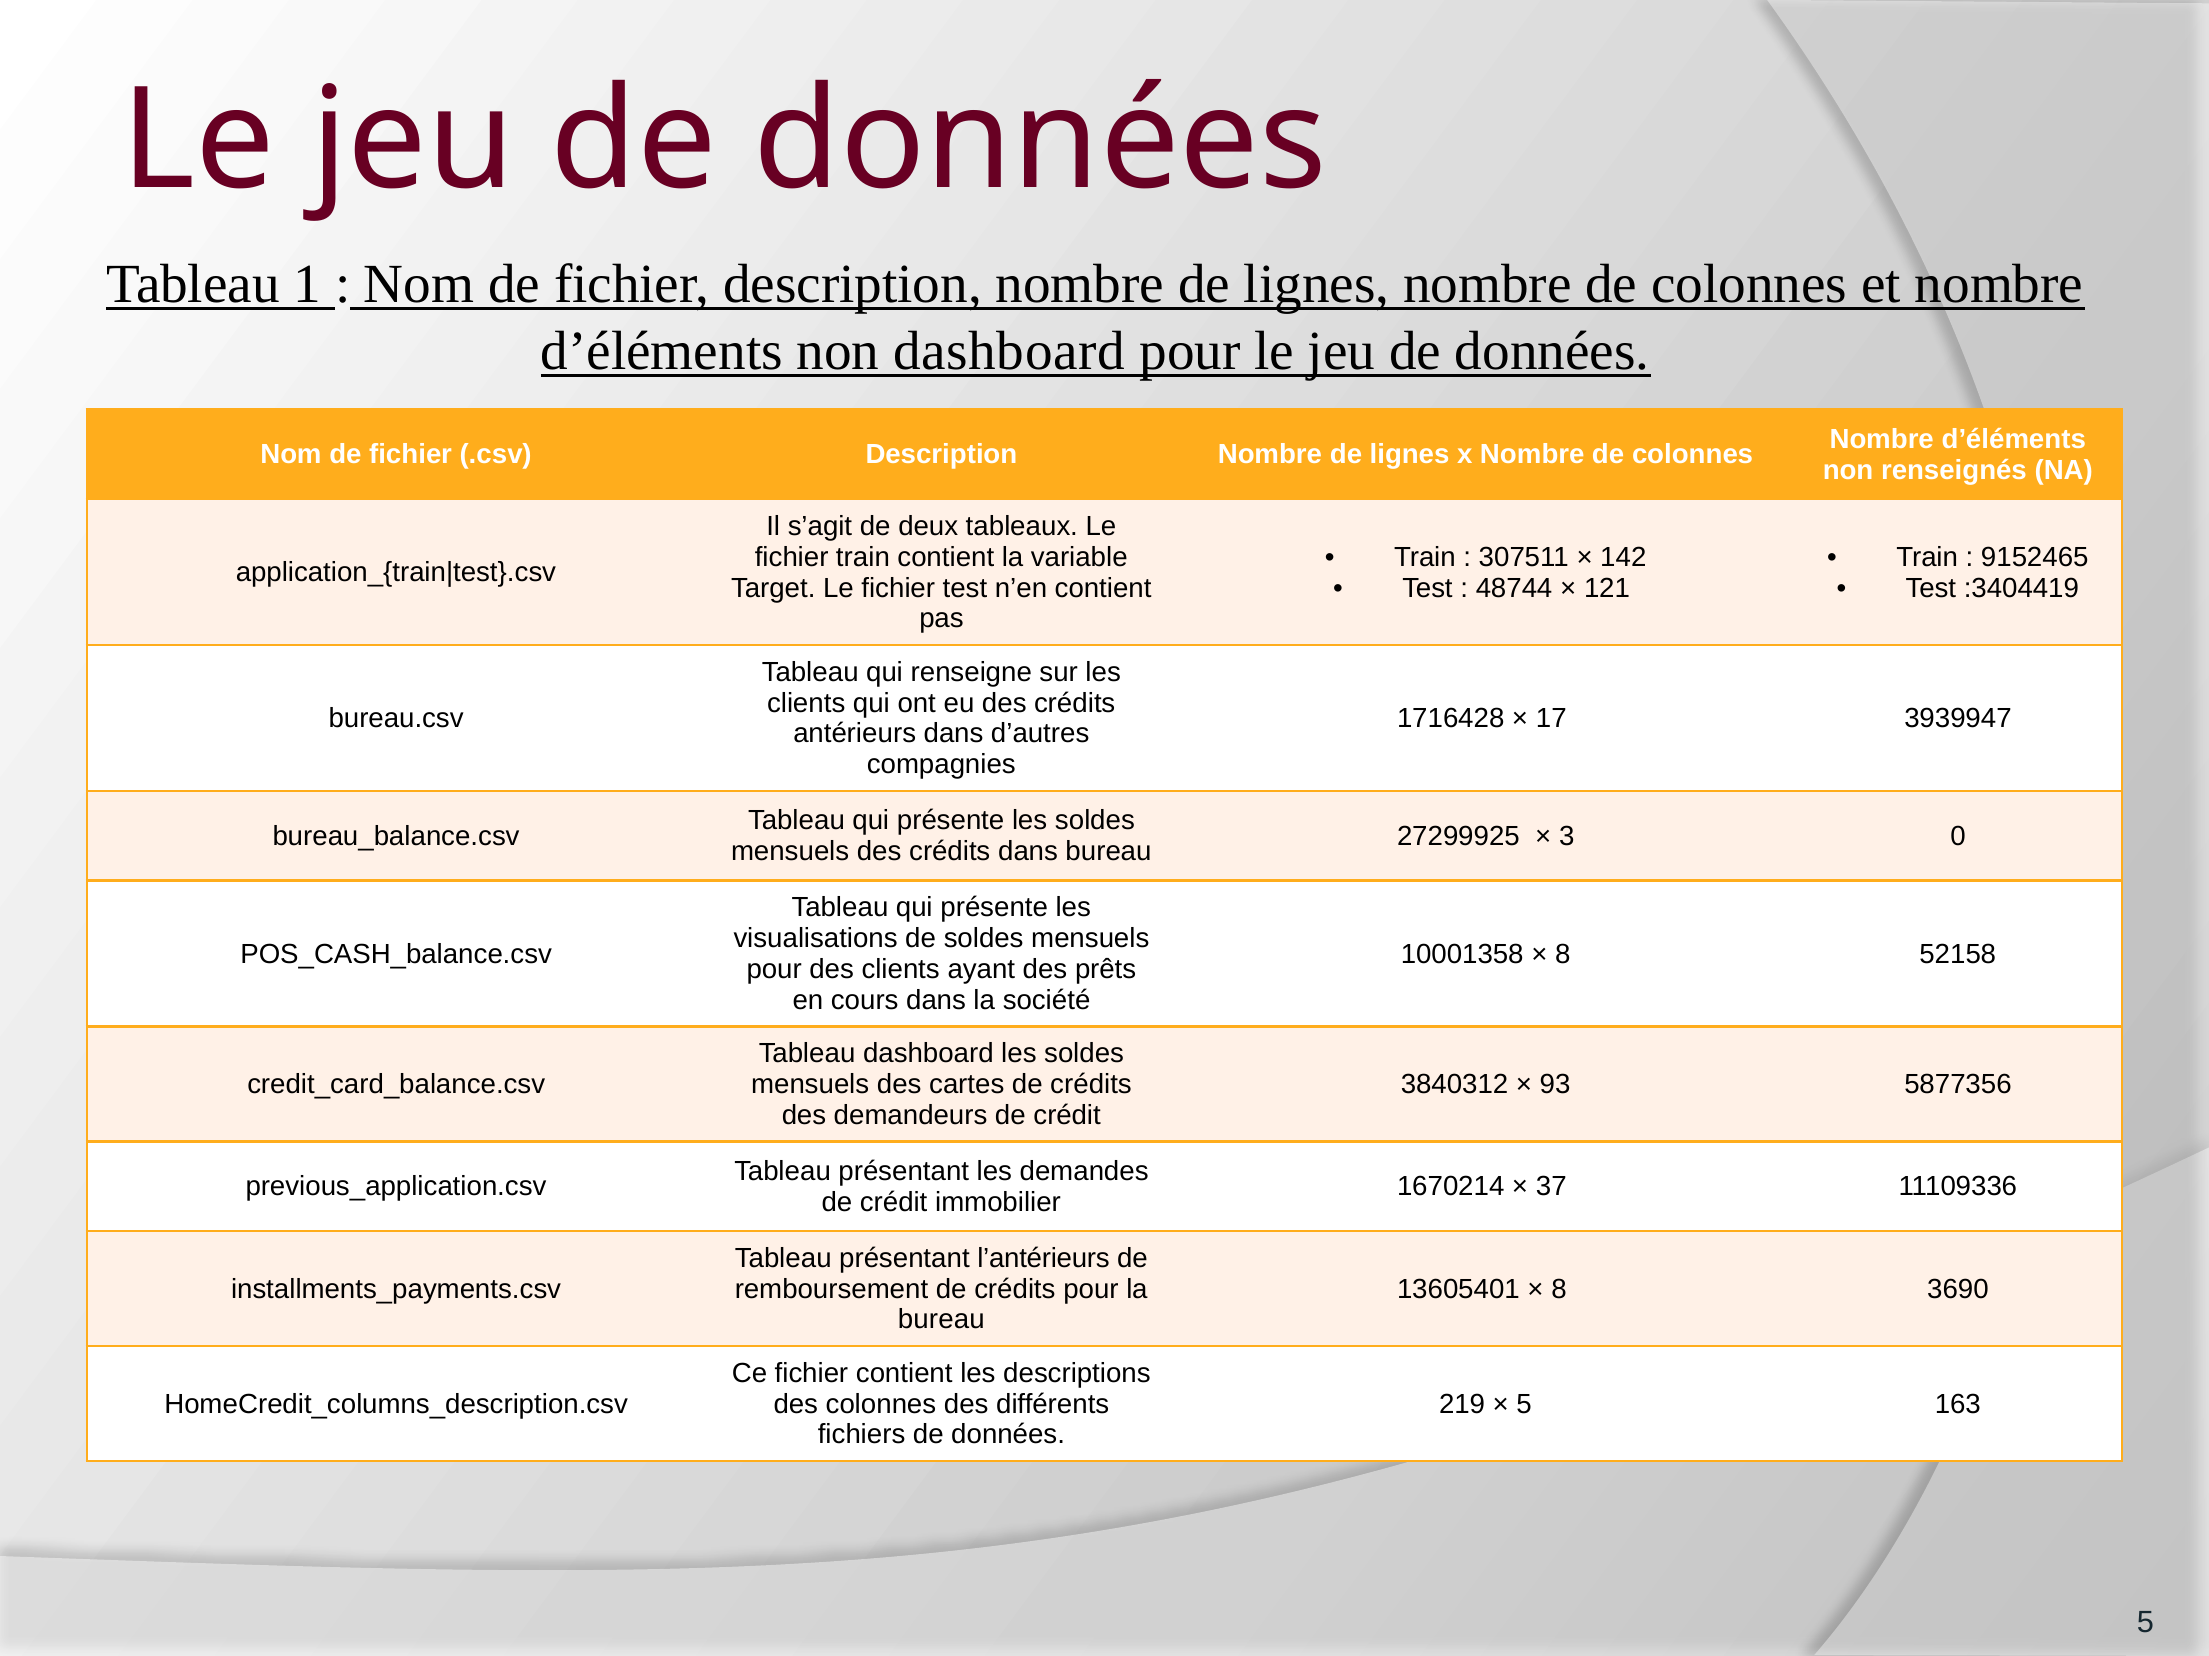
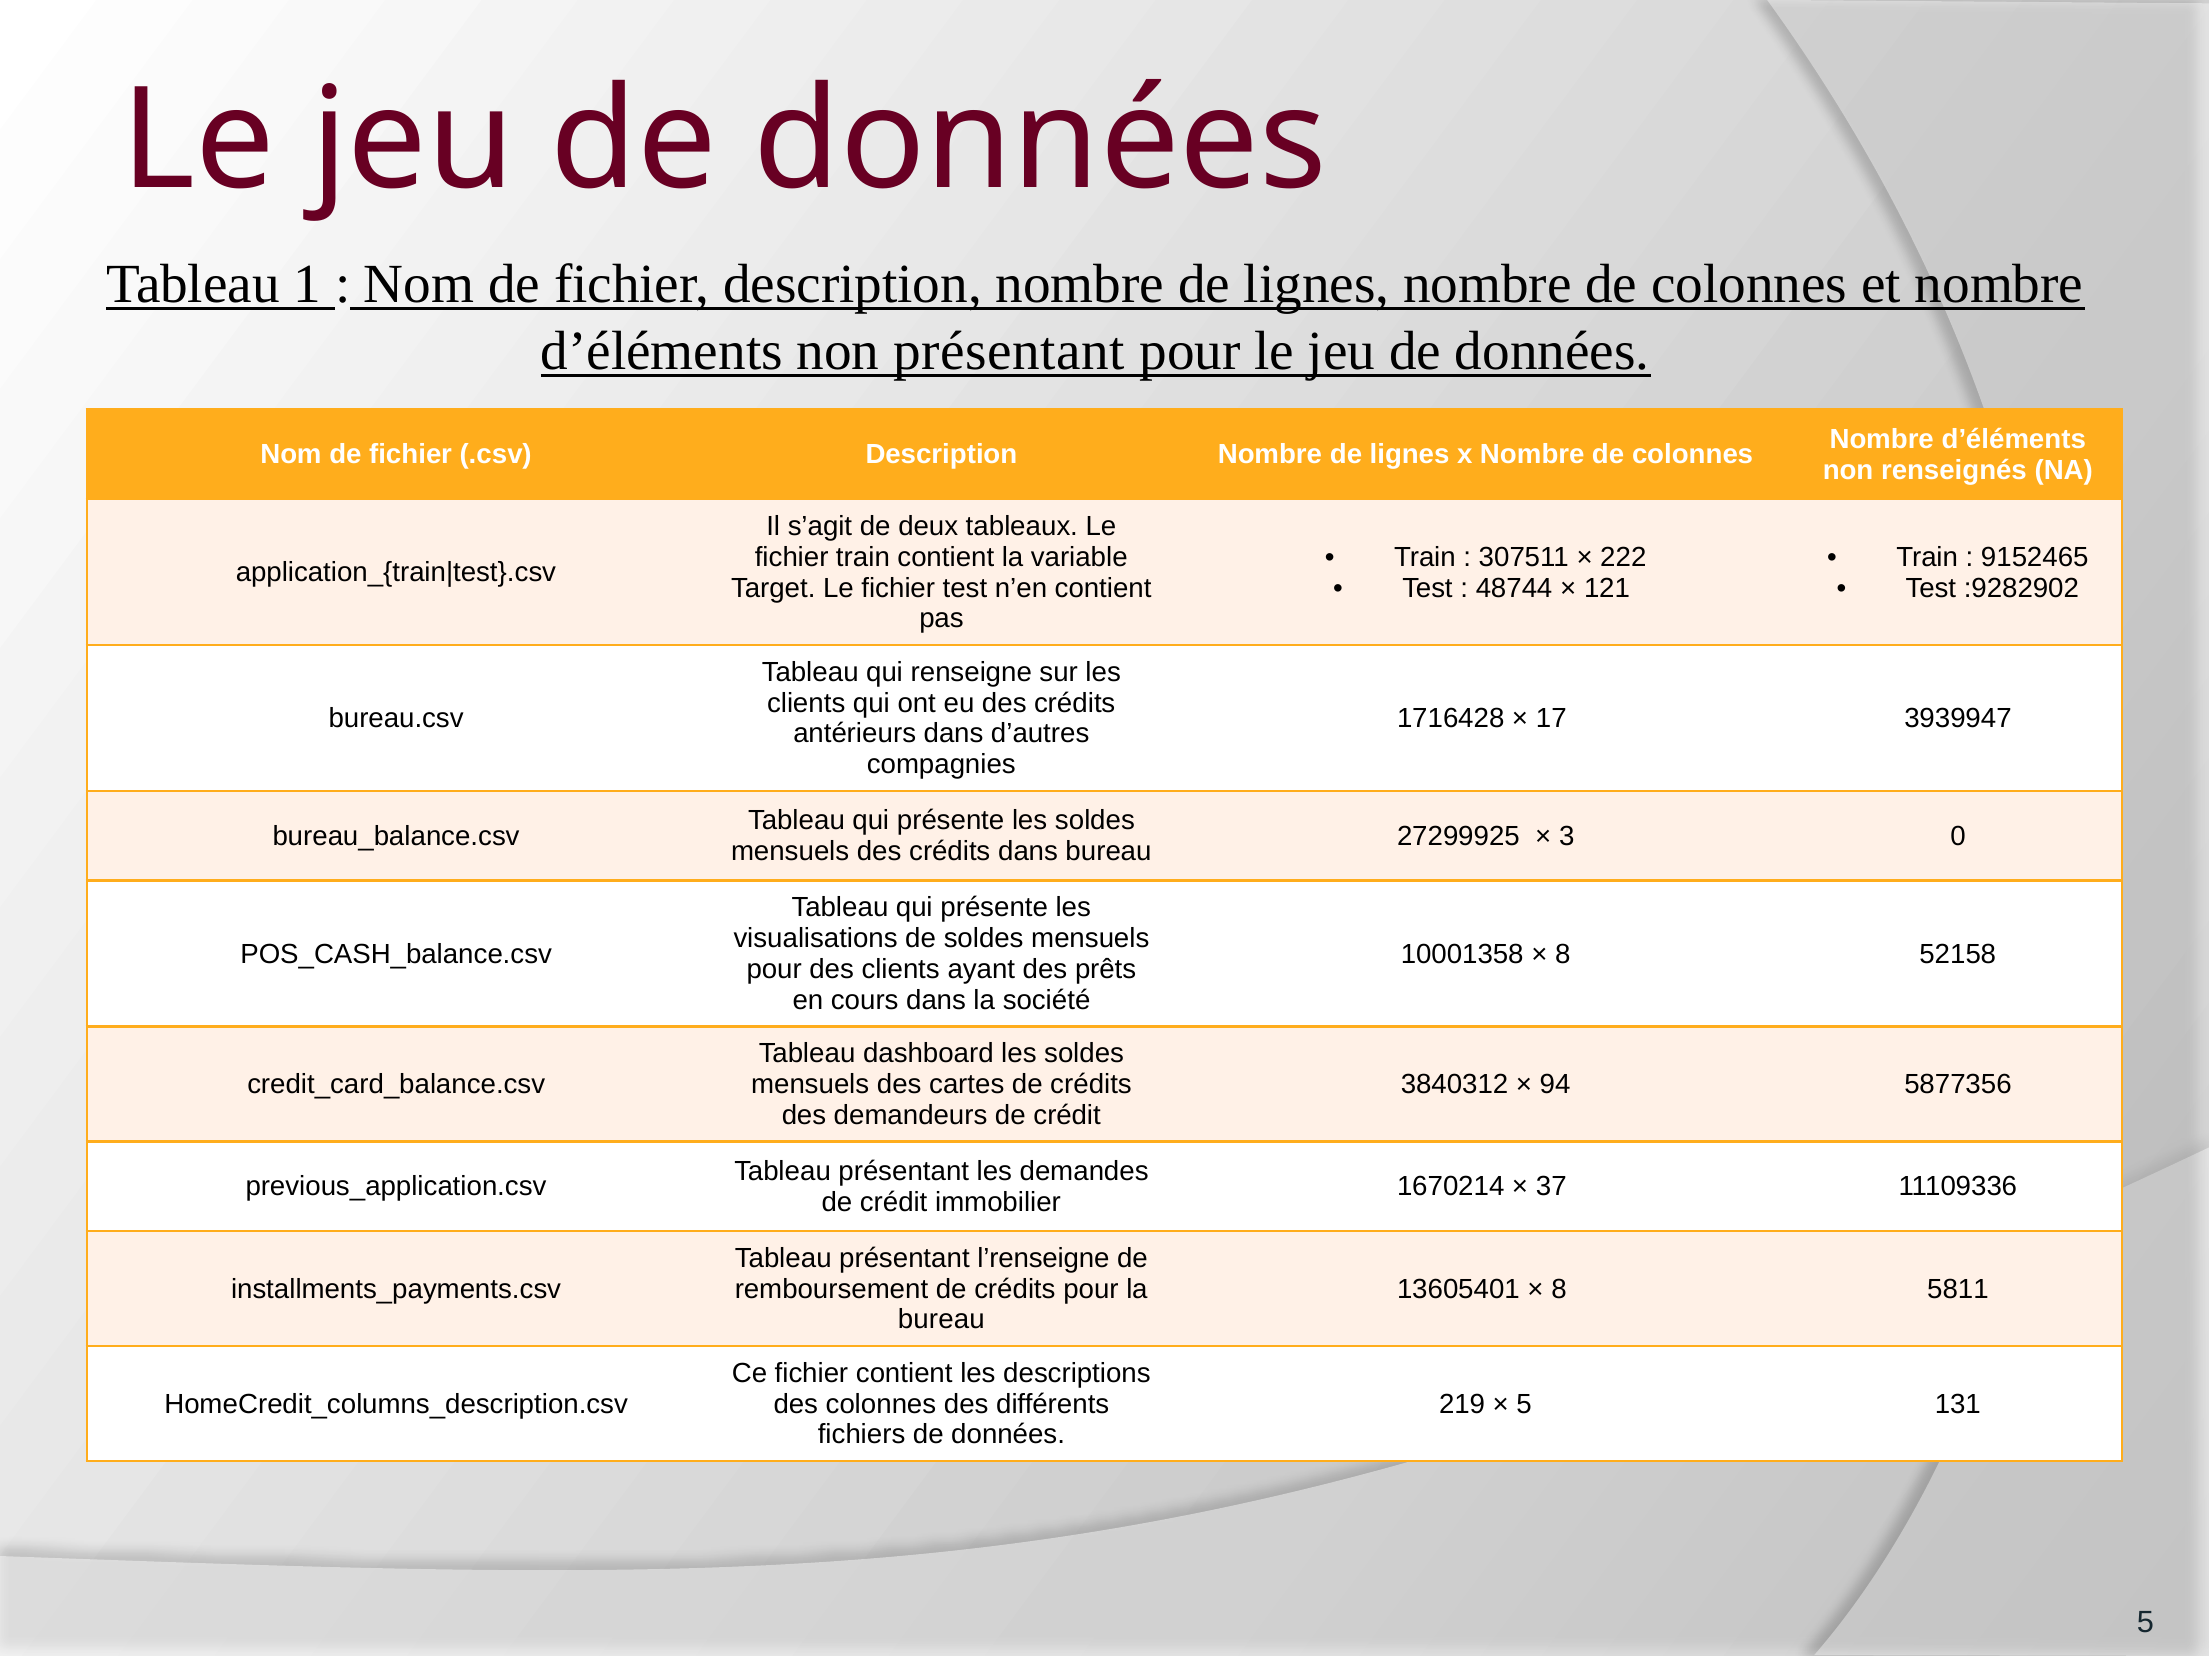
non dashboard: dashboard -> présentant
142: 142 -> 222
:3404419: :3404419 -> :9282902
93: 93 -> 94
l’antérieurs: l’antérieurs -> l’renseigne
3690: 3690 -> 5811
163: 163 -> 131
